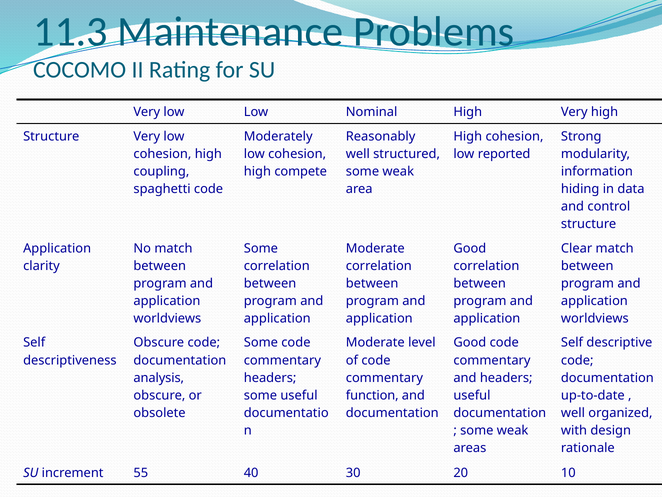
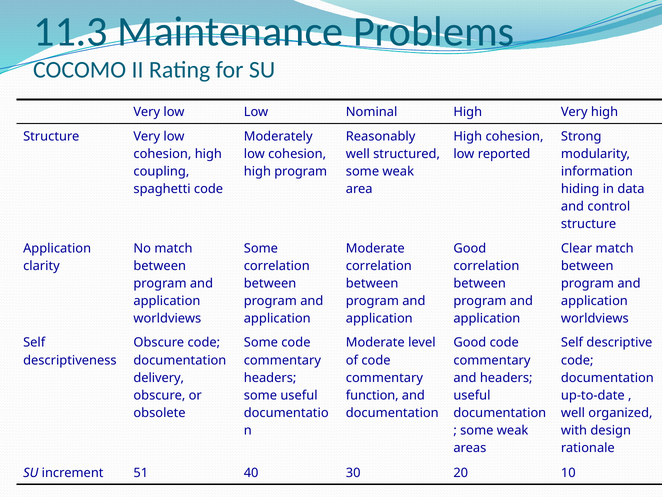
high compete: compete -> program
analysis: analysis -> delivery
55: 55 -> 51
